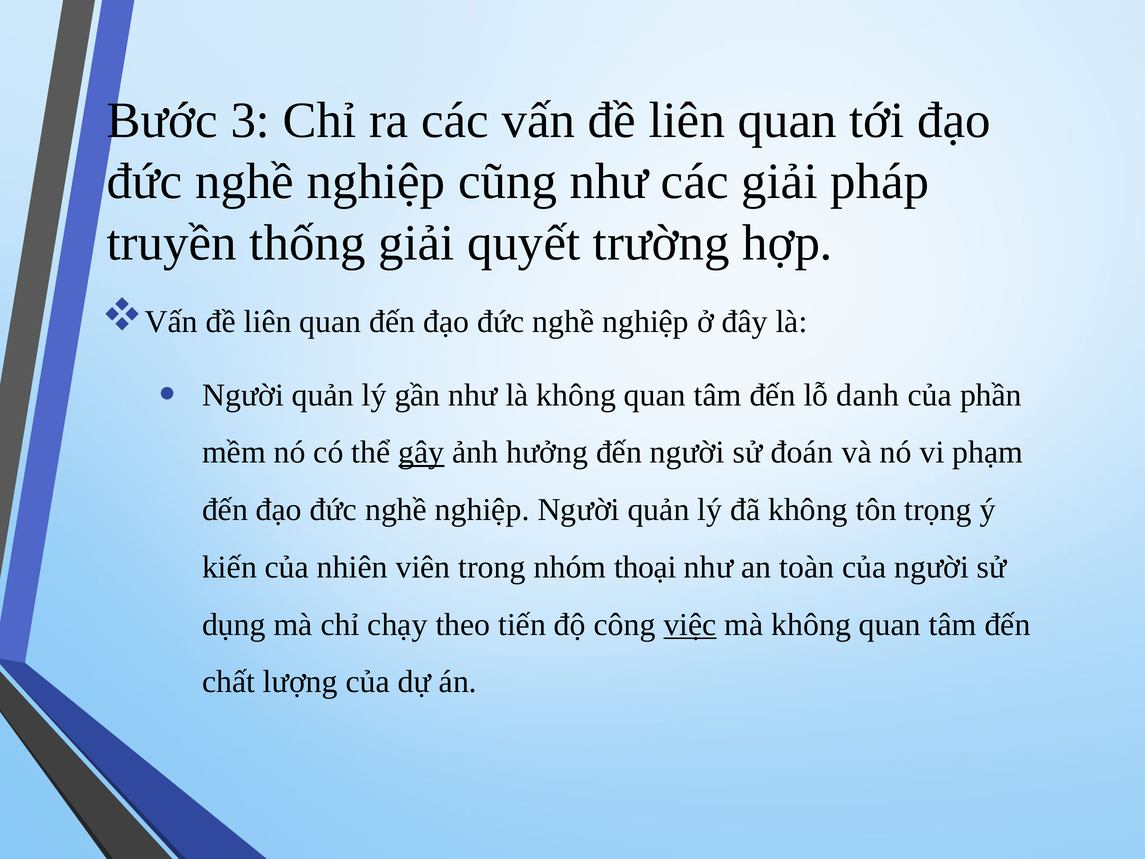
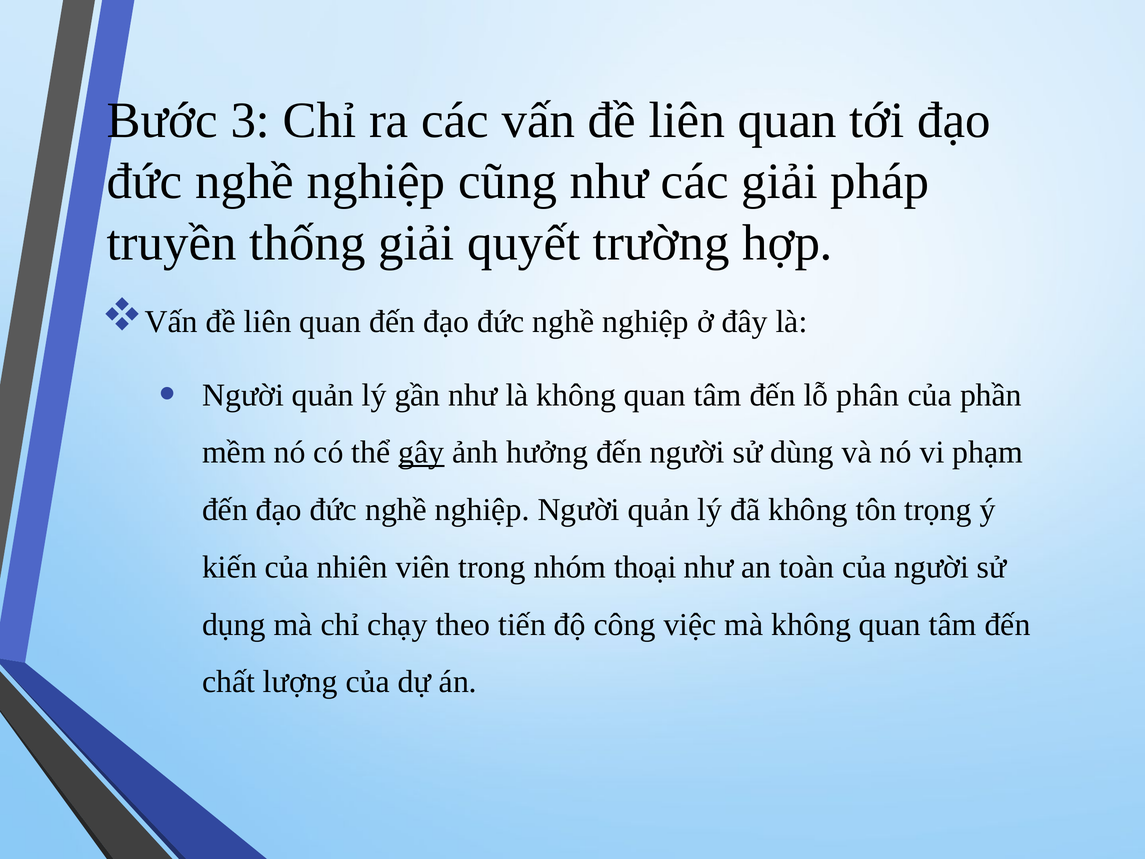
danh: danh -> phân
đoán: đoán -> dùng
việc underline: present -> none
